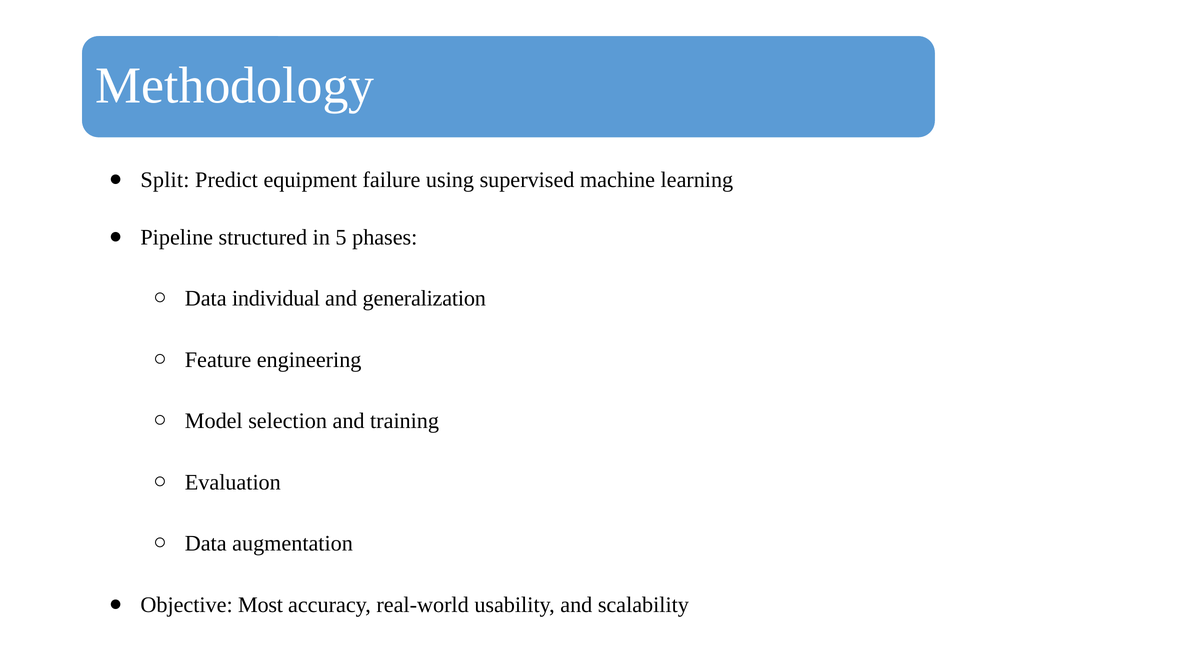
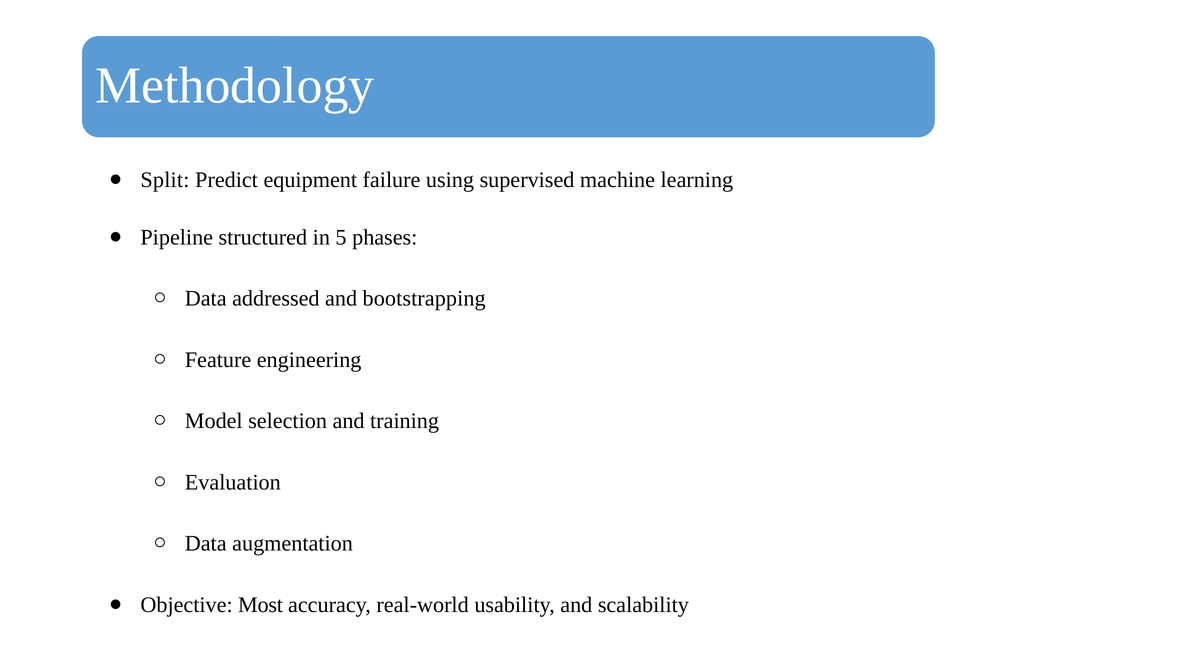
individual: individual -> addressed
generalization: generalization -> bootstrapping
